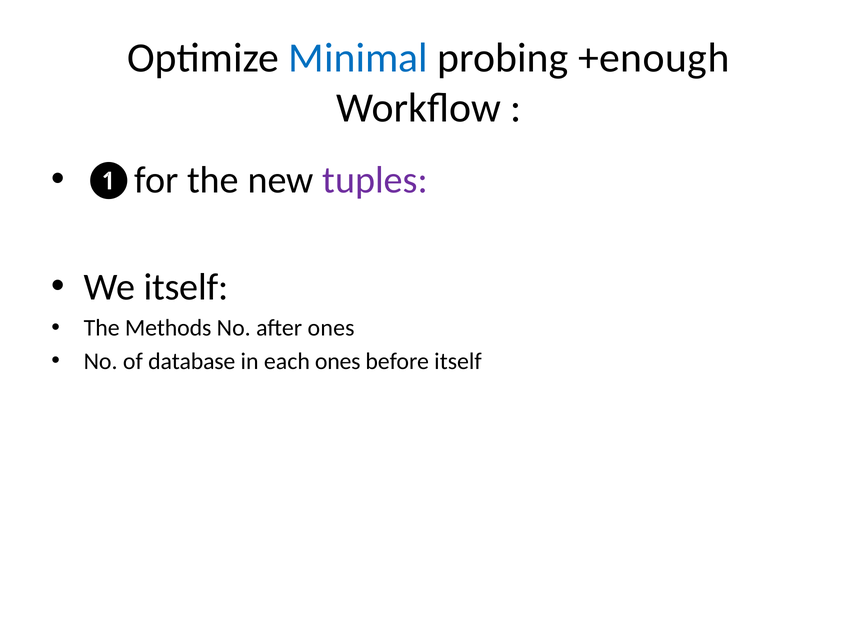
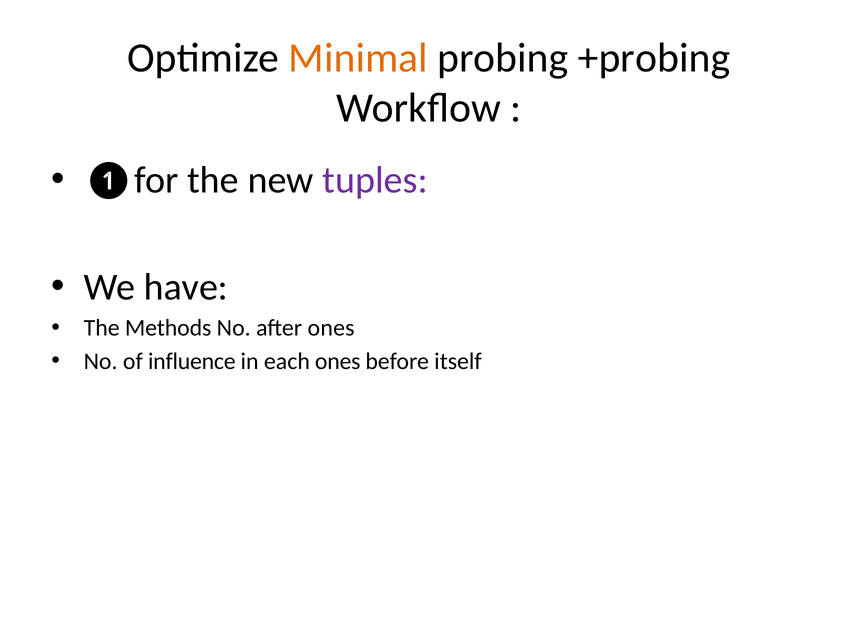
Minimal colour: blue -> orange
+enough: +enough -> +probing
We itself: itself -> have
database: database -> influence
